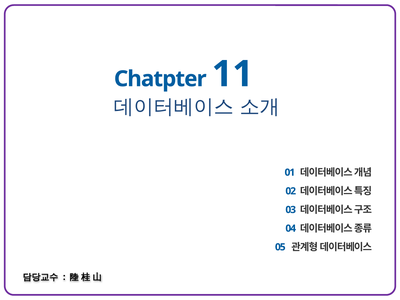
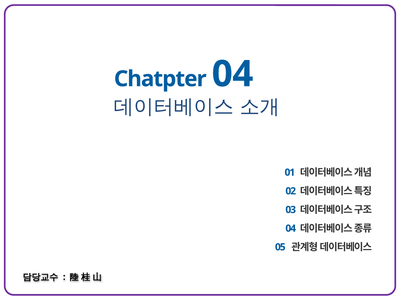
Chatpter 11: 11 -> 04
